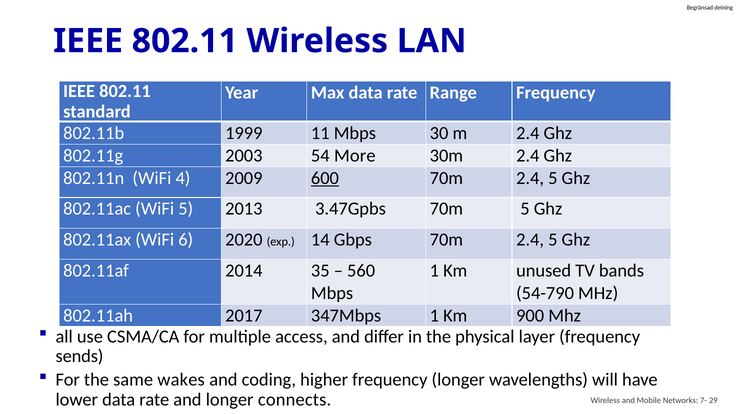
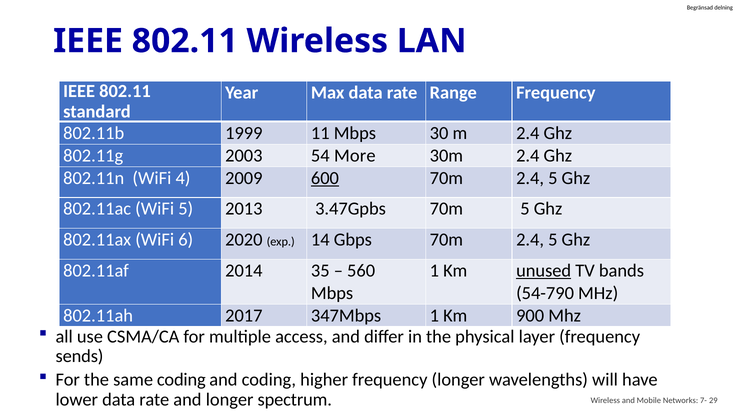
unused underline: none -> present
same wakes: wakes -> coding
connects: connects -> spectrum
